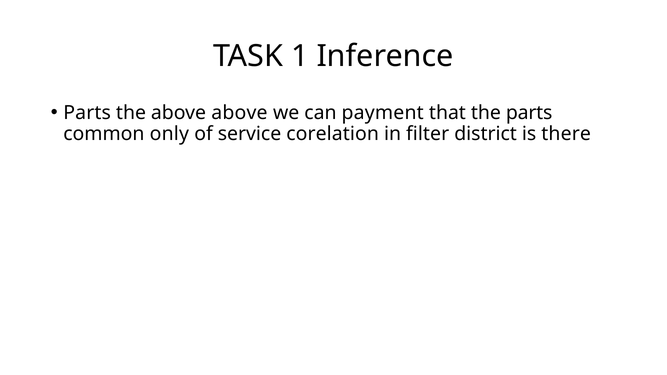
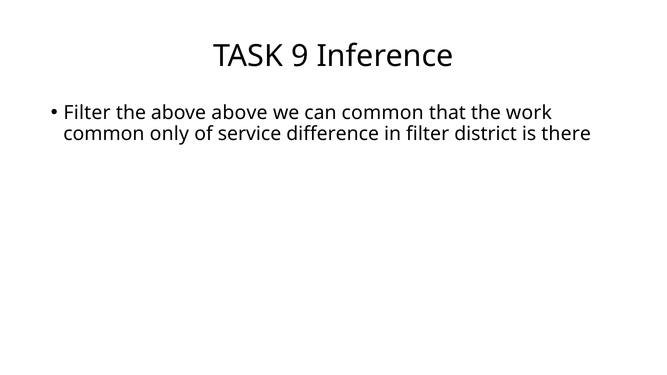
1: 1 -> 9
Parts at (87, 113): Parts -> Filter
can payment: payment -> common
the parts: parts -> work
corelation: corelation -> difference
